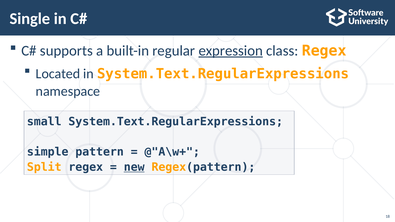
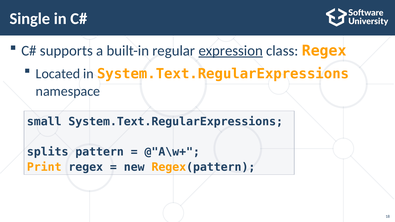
simple: simple -> splits
Split: Split -> Print
new underline: present -> none
